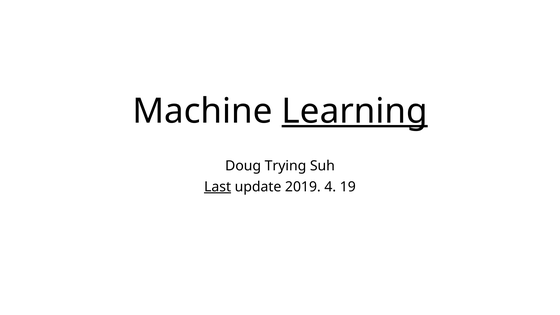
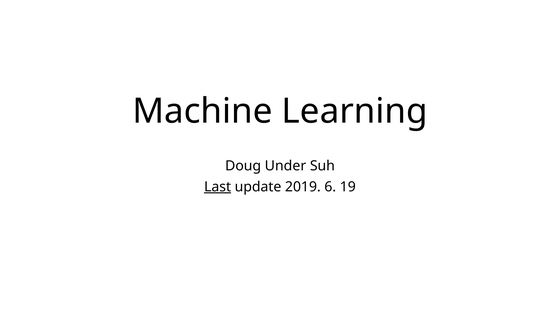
Learning underline: present -> none
Trying: Trying -> Under
4: 4 -> 6
